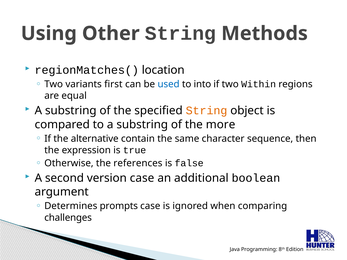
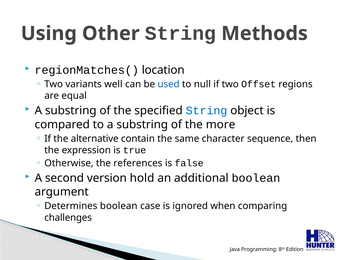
first: first -> well
into: into -> null
Within: Within -> Offset
String at (207, 111) colour: orange -> blue
version case: case -> hold
Determines prompts: prompts -> boolean
